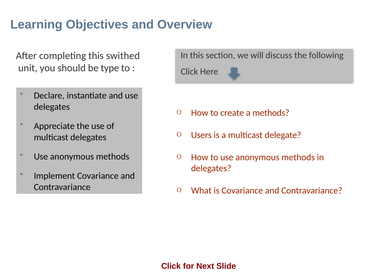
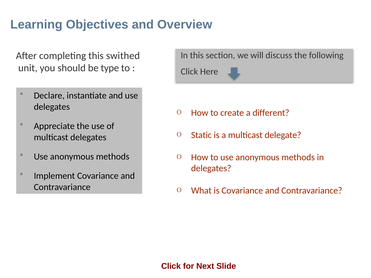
a methods: methods -> different
Users: Users -> Static
